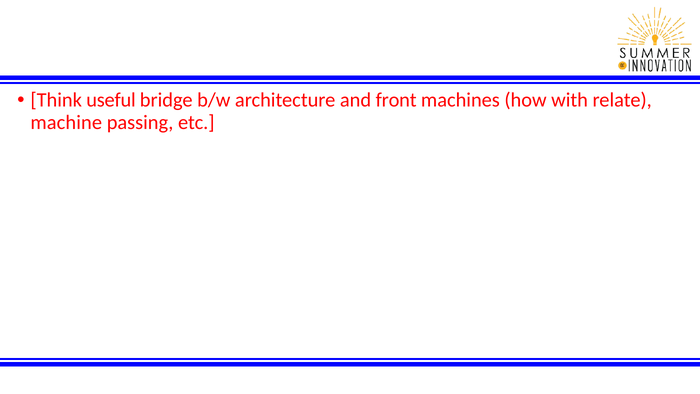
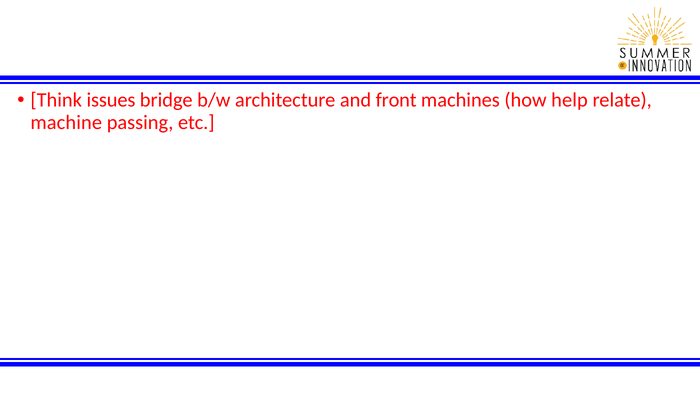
useful: useful -> issues
with: with -> help
